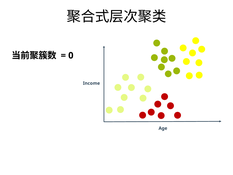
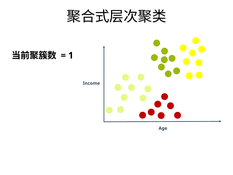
0: 0 -> 1
